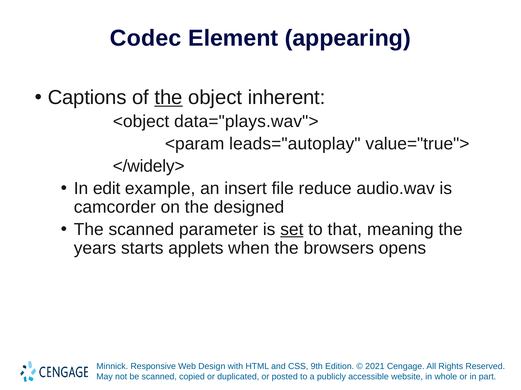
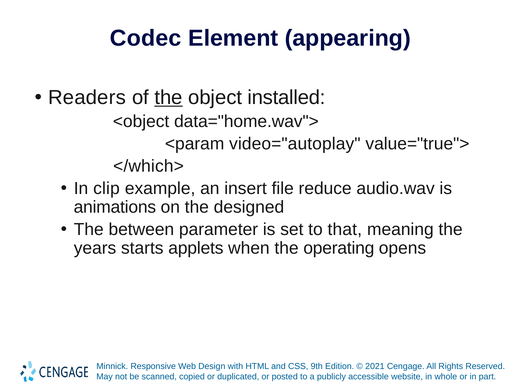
Captions: Captions -> Readers
inherent: inherent -> installed
data="plays.wav">: data="plays.wav"> -> data="home.wav">
leads="autoplay: leads="autoplay -> video="autoplay
</widely>: </widely> -> </which>
edit: edit -> clip
camcorder: camcorder -> animations
The scanned: scanned -> between
set underline: present -> none
browsers: browsers -> operating
